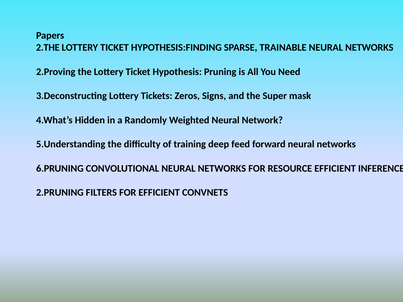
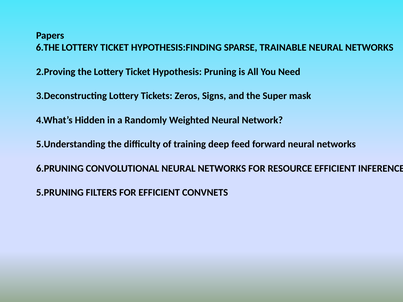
2.THE: 2.THE -> 6.THE
2.PRUNING: 2.PRUNING -> 5.PRUNING
